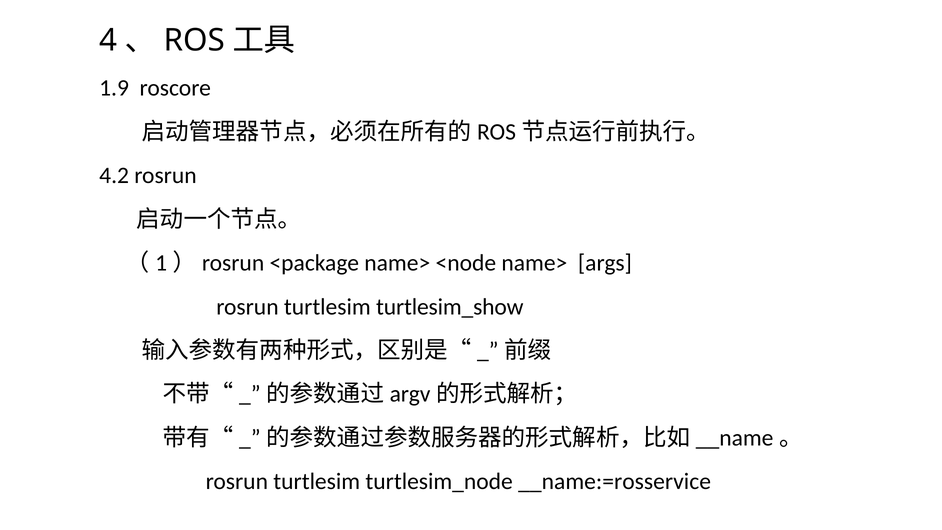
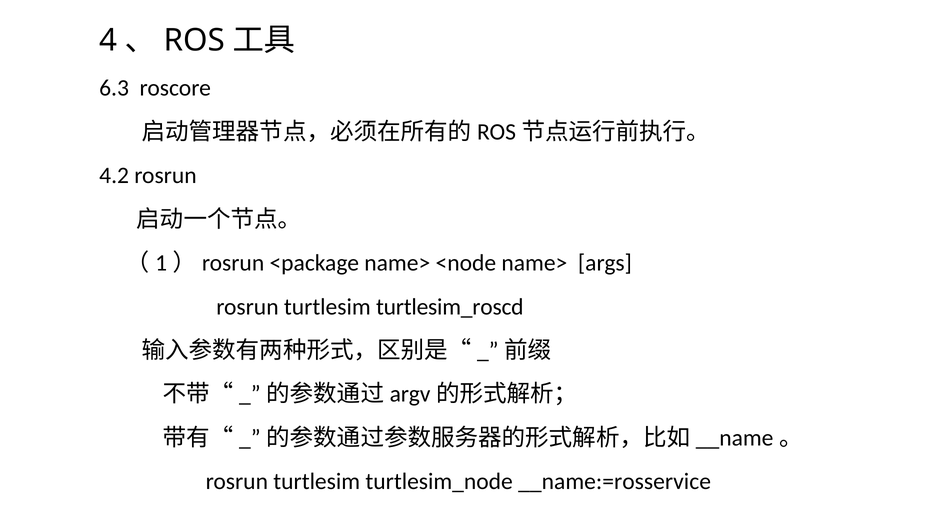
1.9: 1.9 -> 6.3
turtlesim_show: turtlesim_show -> turtlesim_roscd
